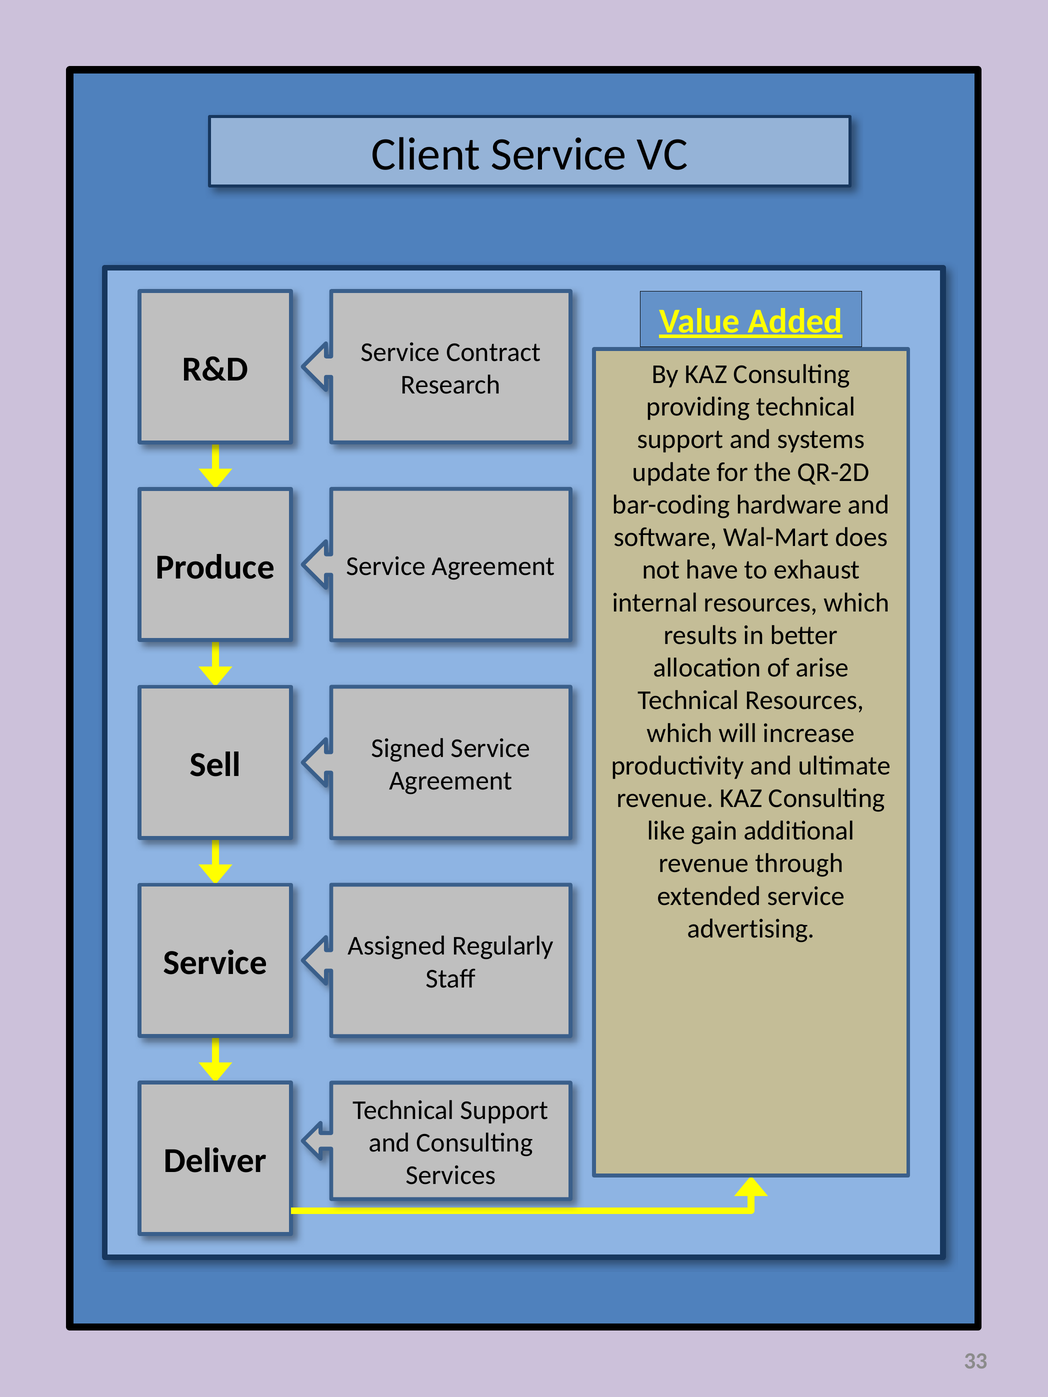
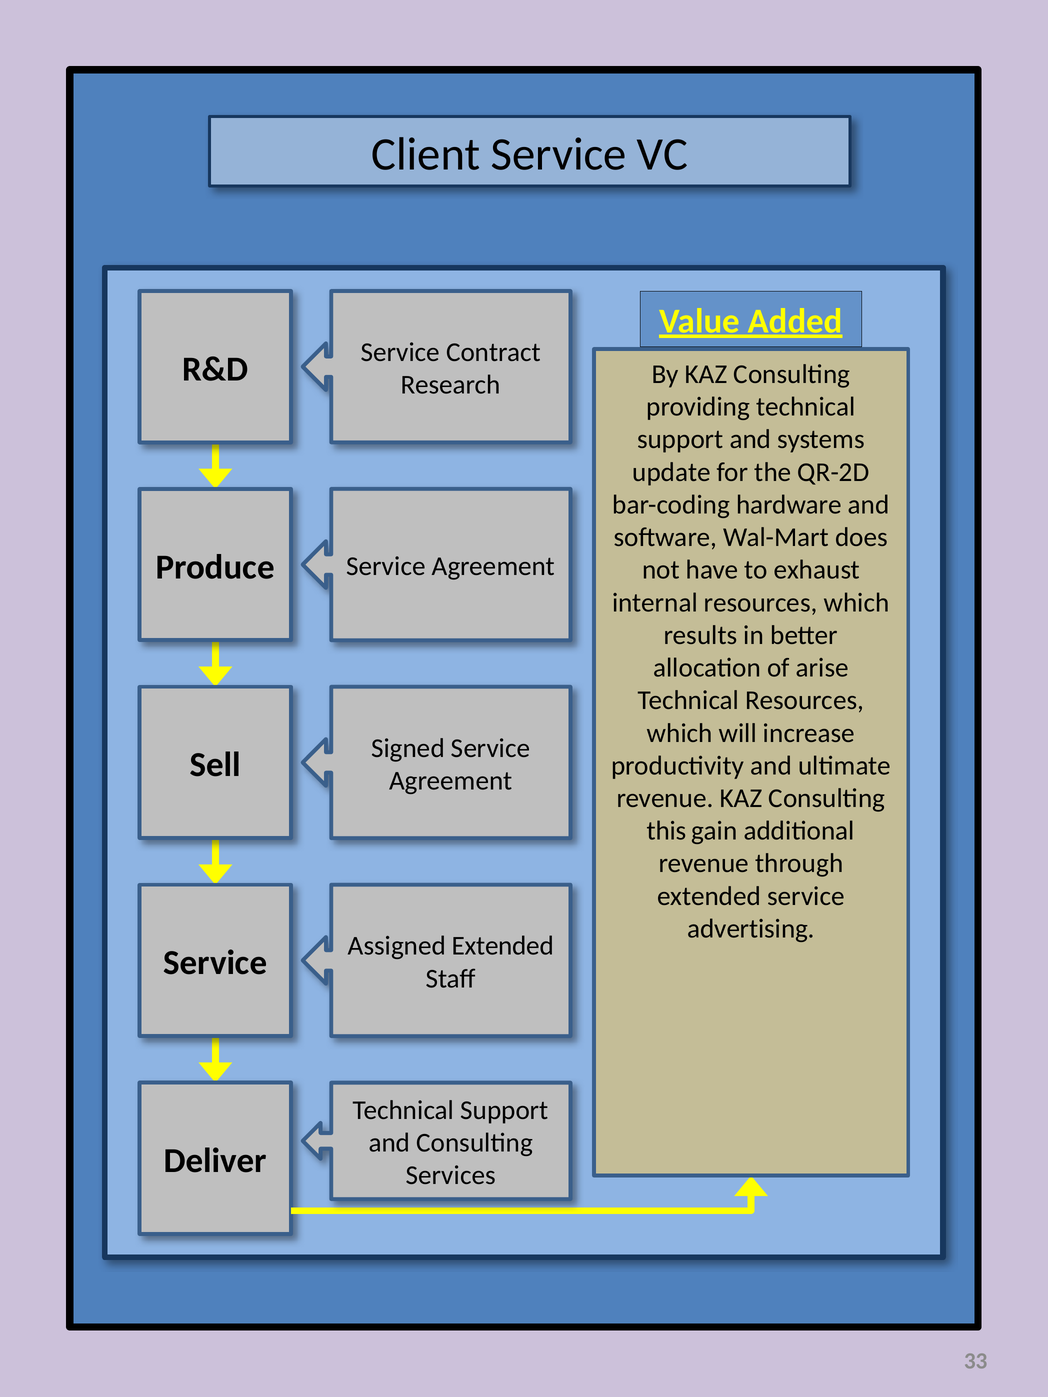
like: like -> this
Assigned Regularly: Regularly -> Extended
